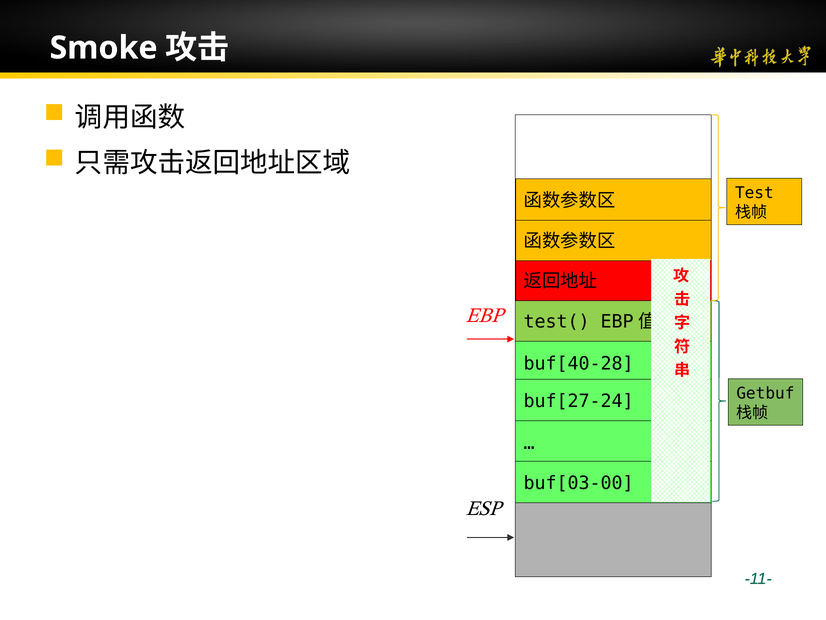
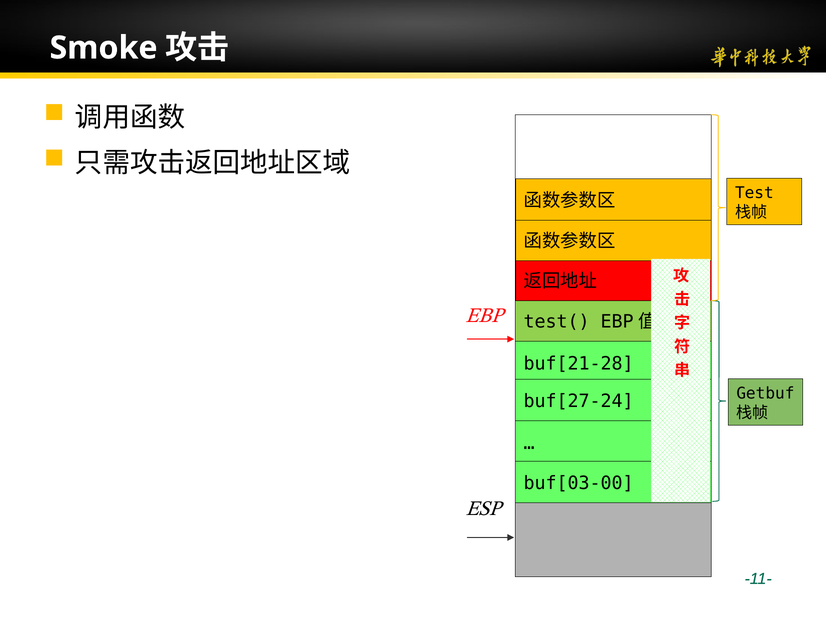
buf[40-28: buf[40-28 -> buf[21-28
